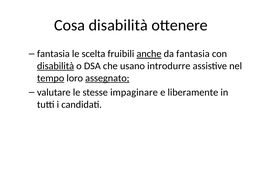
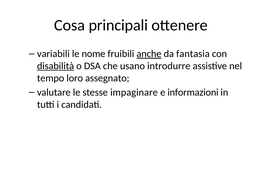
Cosa disabilità: disabilità -> principali
fantasia at (53, 54): fantasia -> variabili
scelta: scelta -> nome
tempo underline: present -> none
assegnato underline: present -> none
liberamente: liberamente -> informazioni
